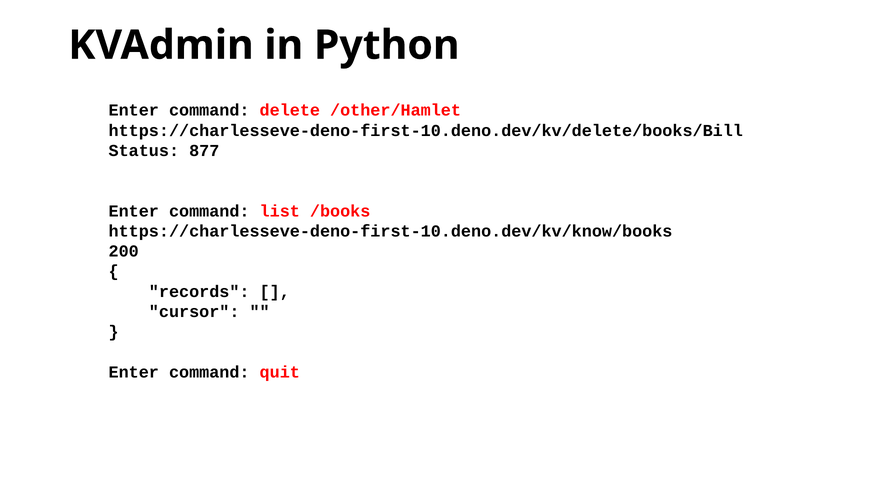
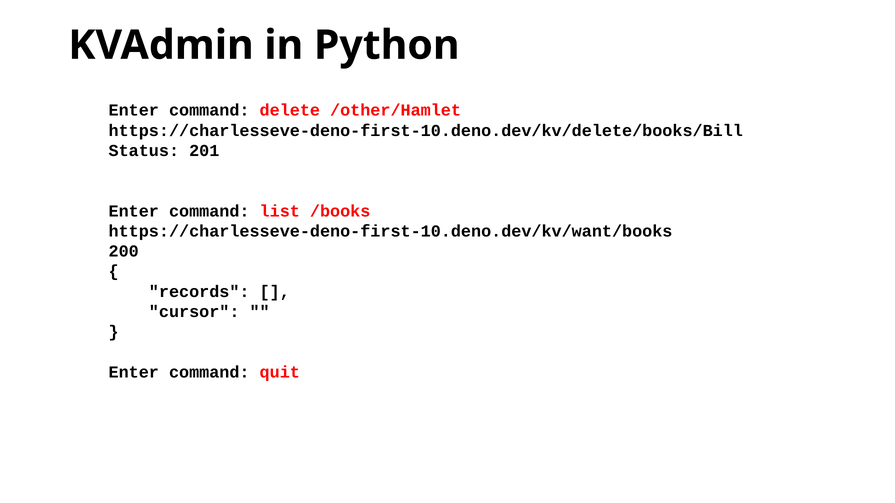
877: 877 -> 201
https://charlesseve-deno-first-10.deno.dev/kv/know/books: https://charlesseve-deno-first-10.deno.dev/kv/know/books -> https://charlesseve-deno-first-10.deno.dev/kv/want/books
